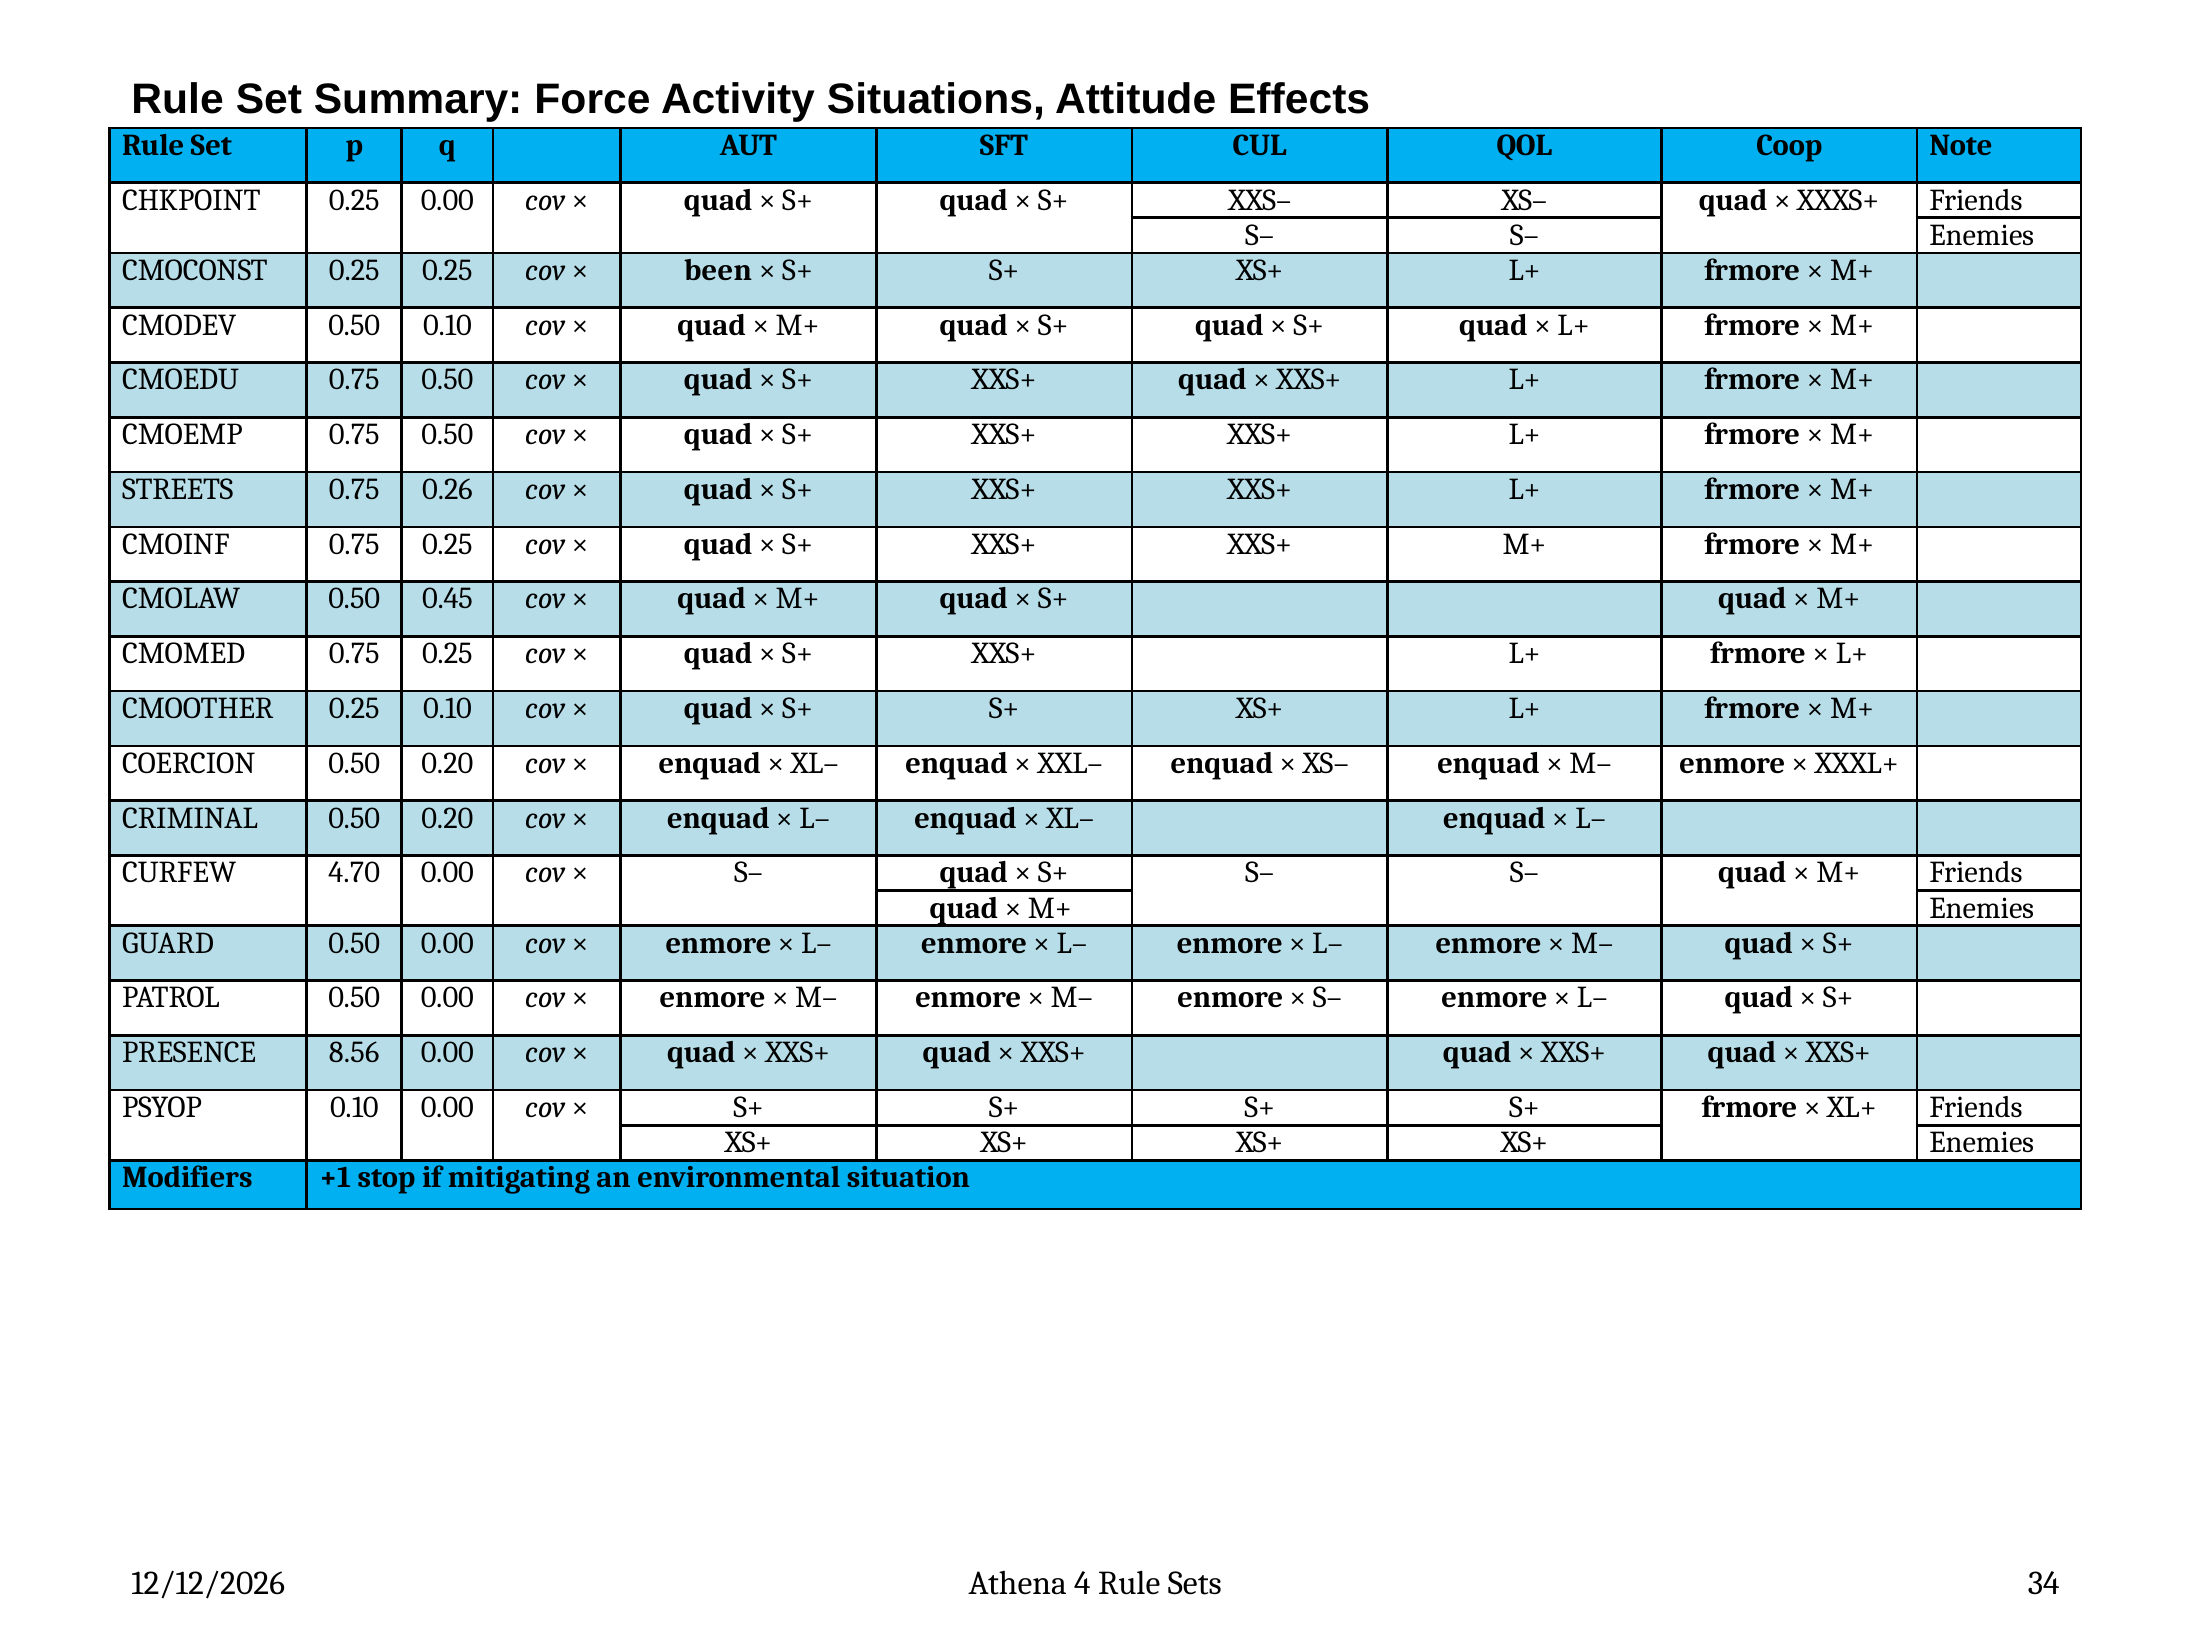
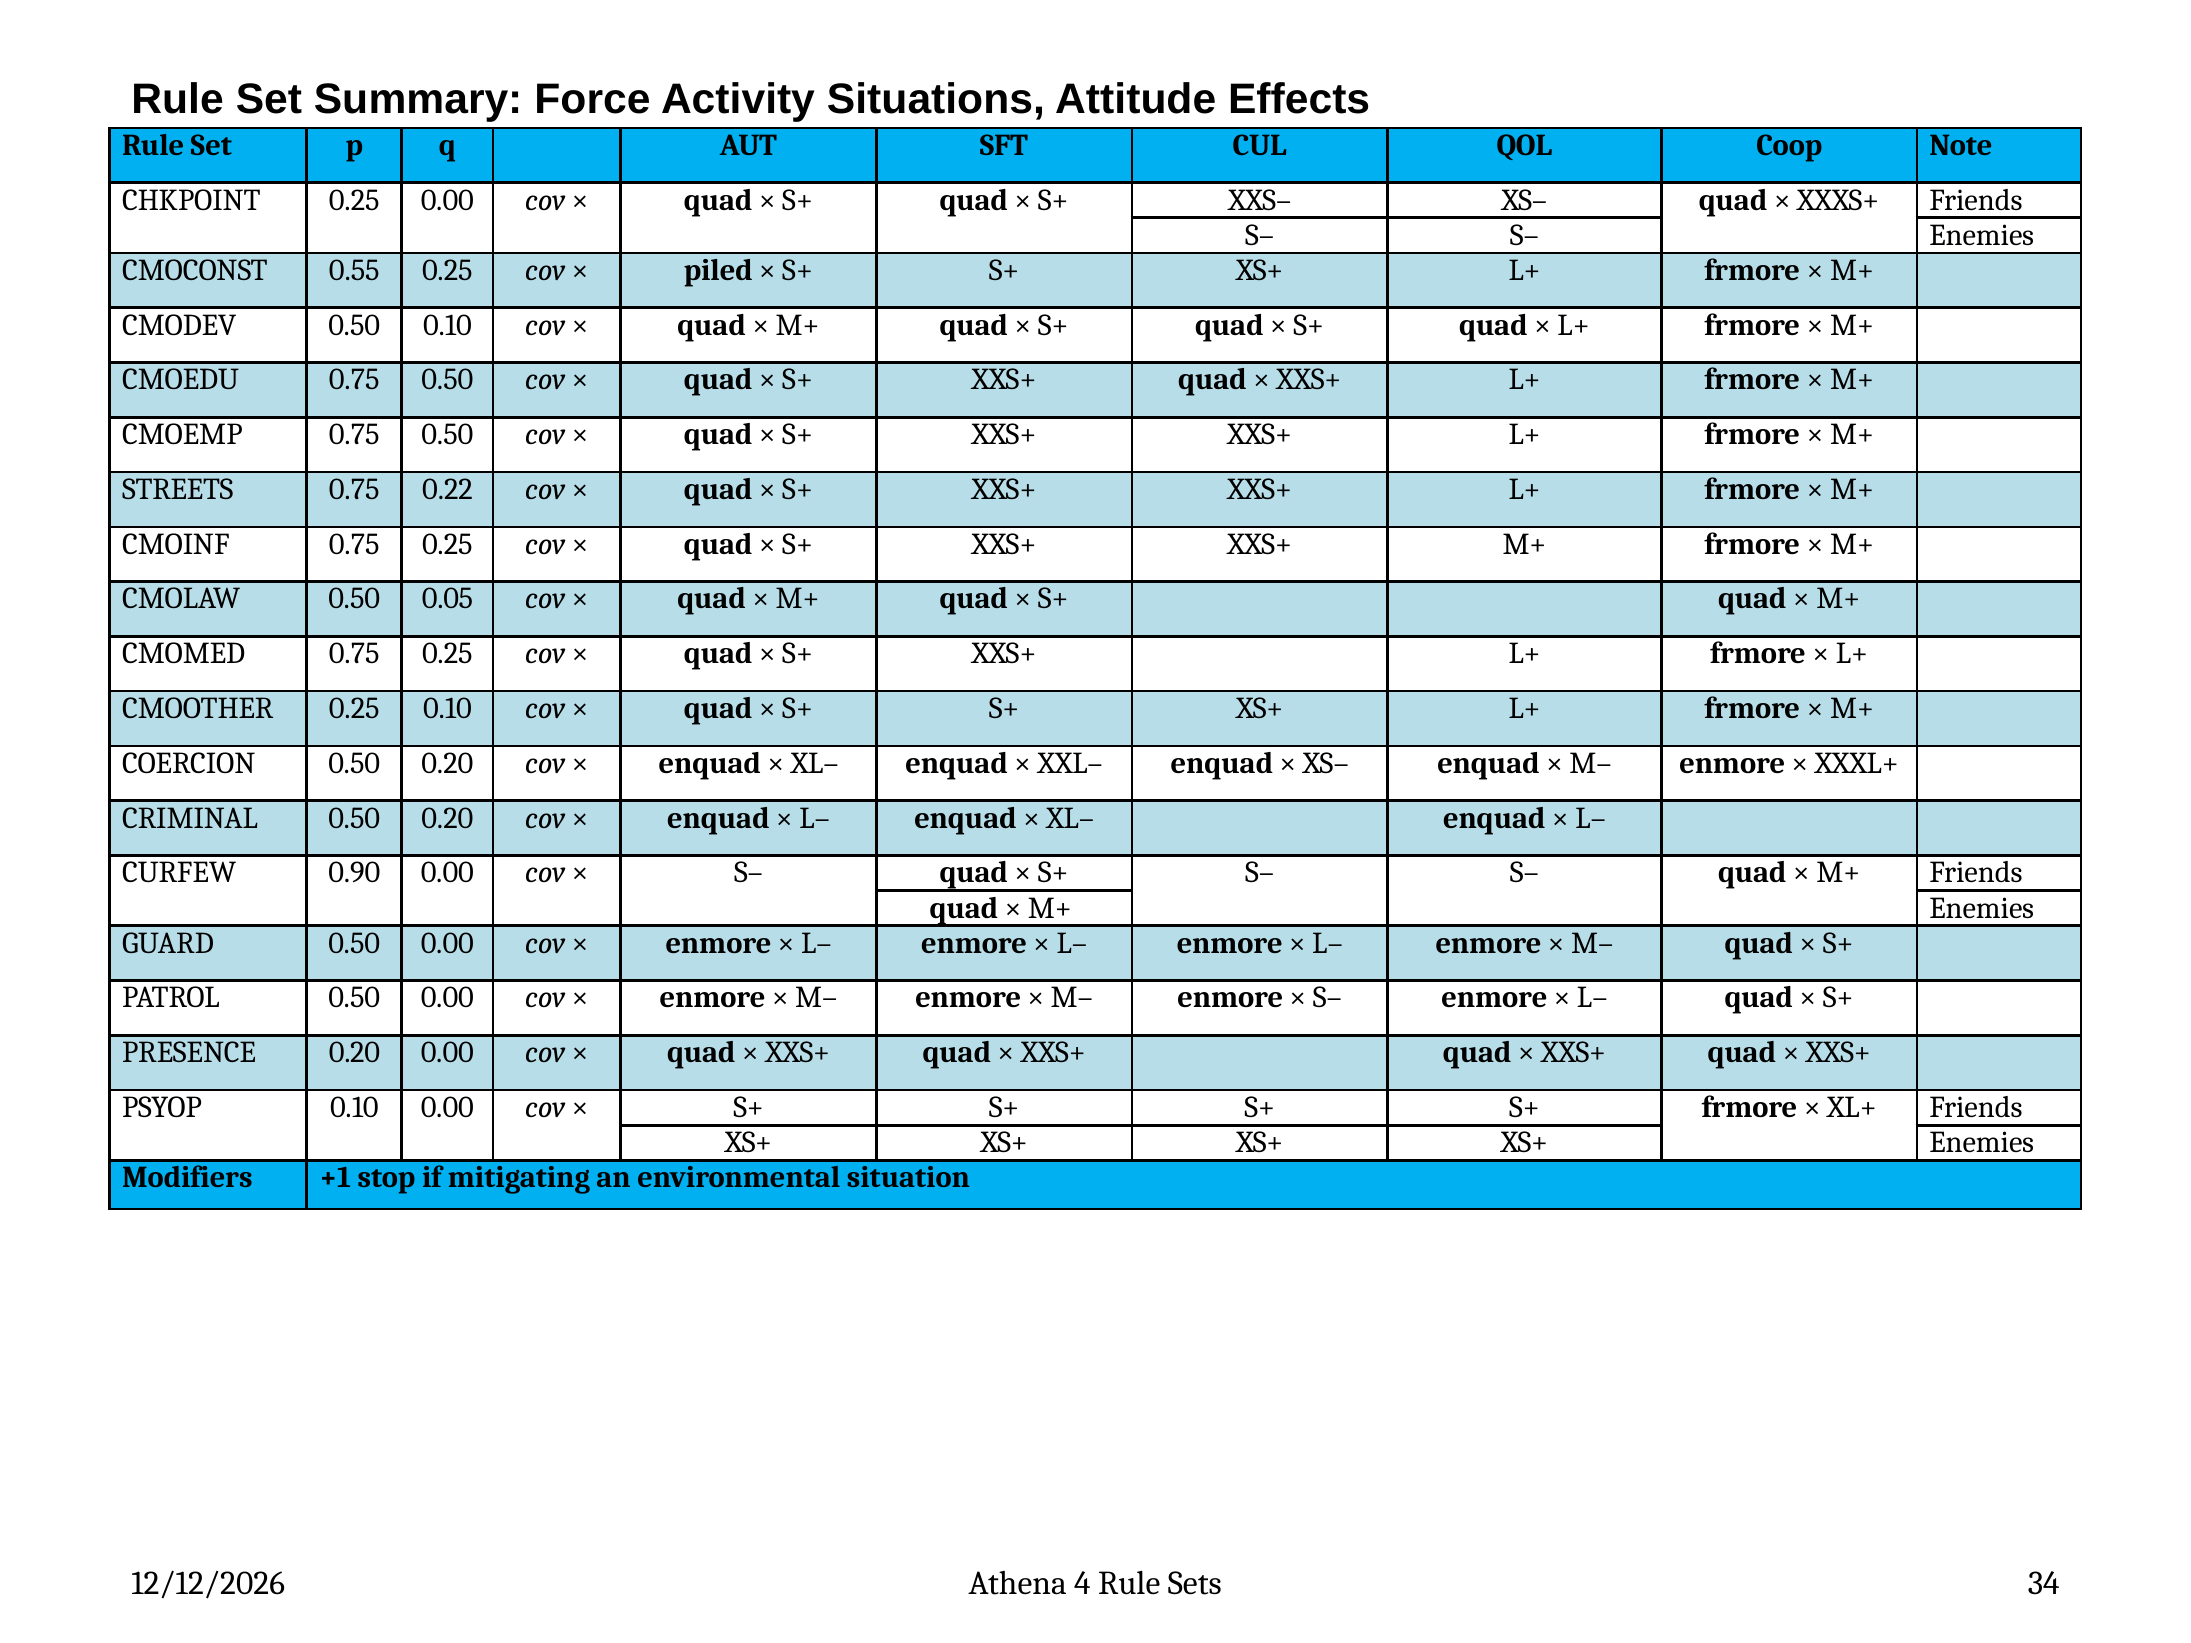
CMOCONST 0.25: 0.25 -> 0.55
been: been -> piled
0.26: 0.26 -> 0.22
0.45: 0.45 -> 0.05
4.70: 4.70 -> 0.90
PRESENCE 8.56: 8.56 -> 0.20
